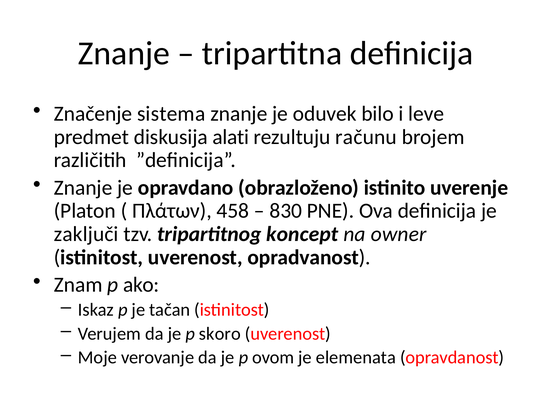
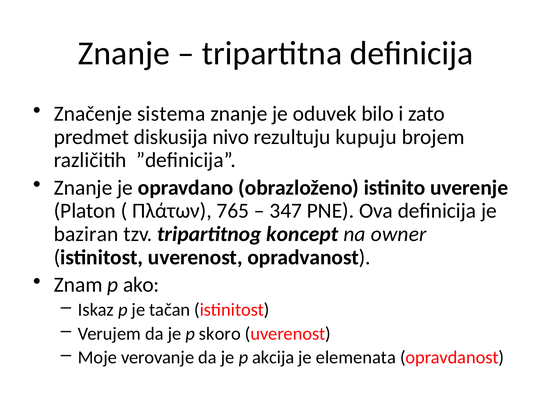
leve: leve -> zato
alati: alati -> nivo
računu: računu -> kupuju
458: 458 -> 765
830: 830 -> 347
zaključi: zaključi -> baziran
ovom: ovom -> akcija
